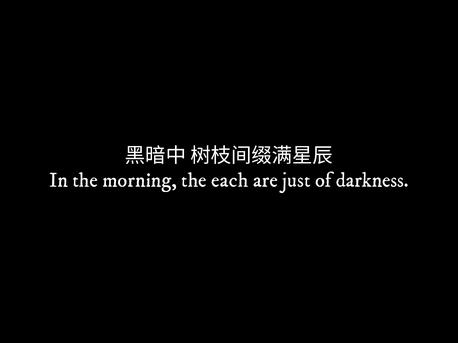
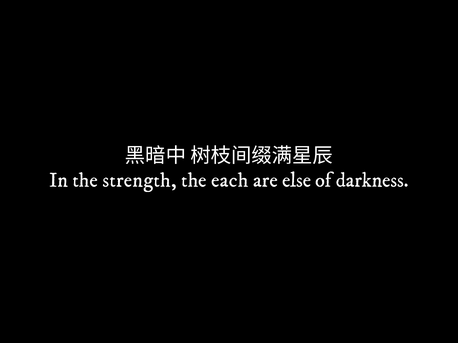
morning: morning -> strength
just: just -> else
